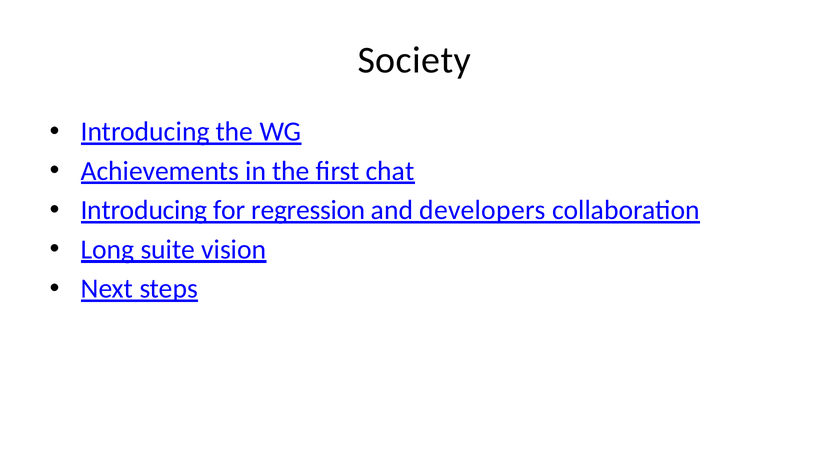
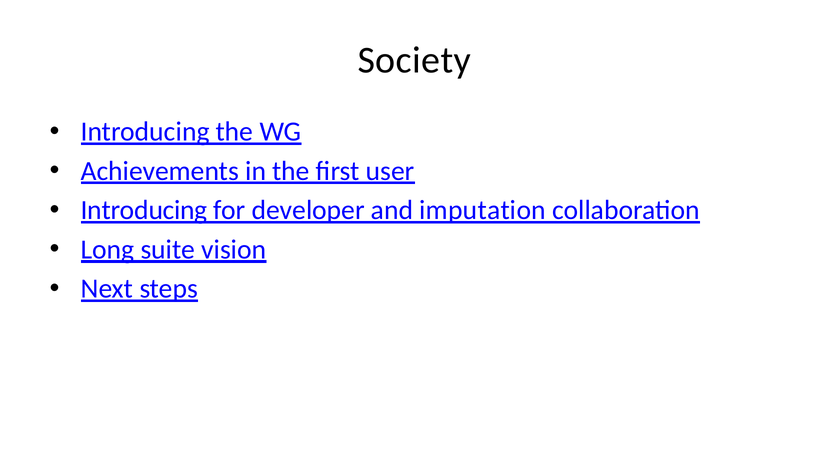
chat: chat -> user
regression: regression -> developer
developers: developers -> imputation
